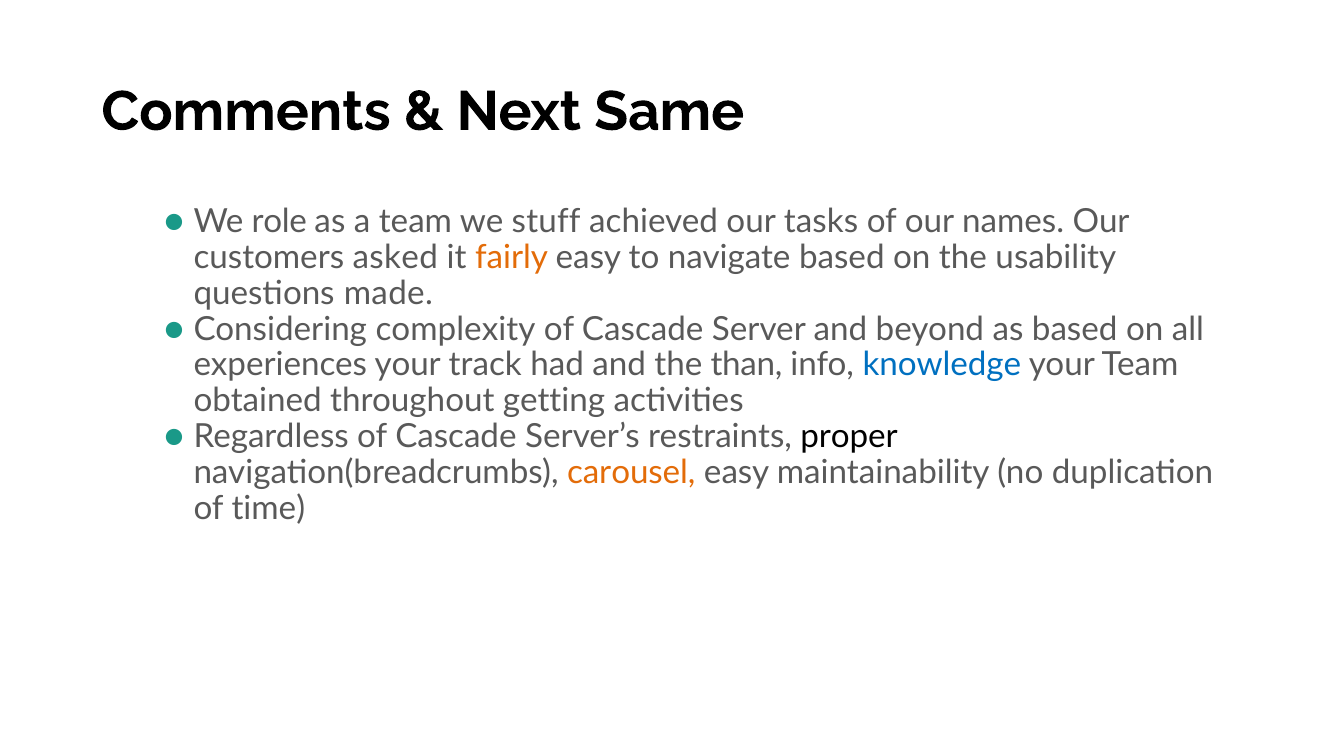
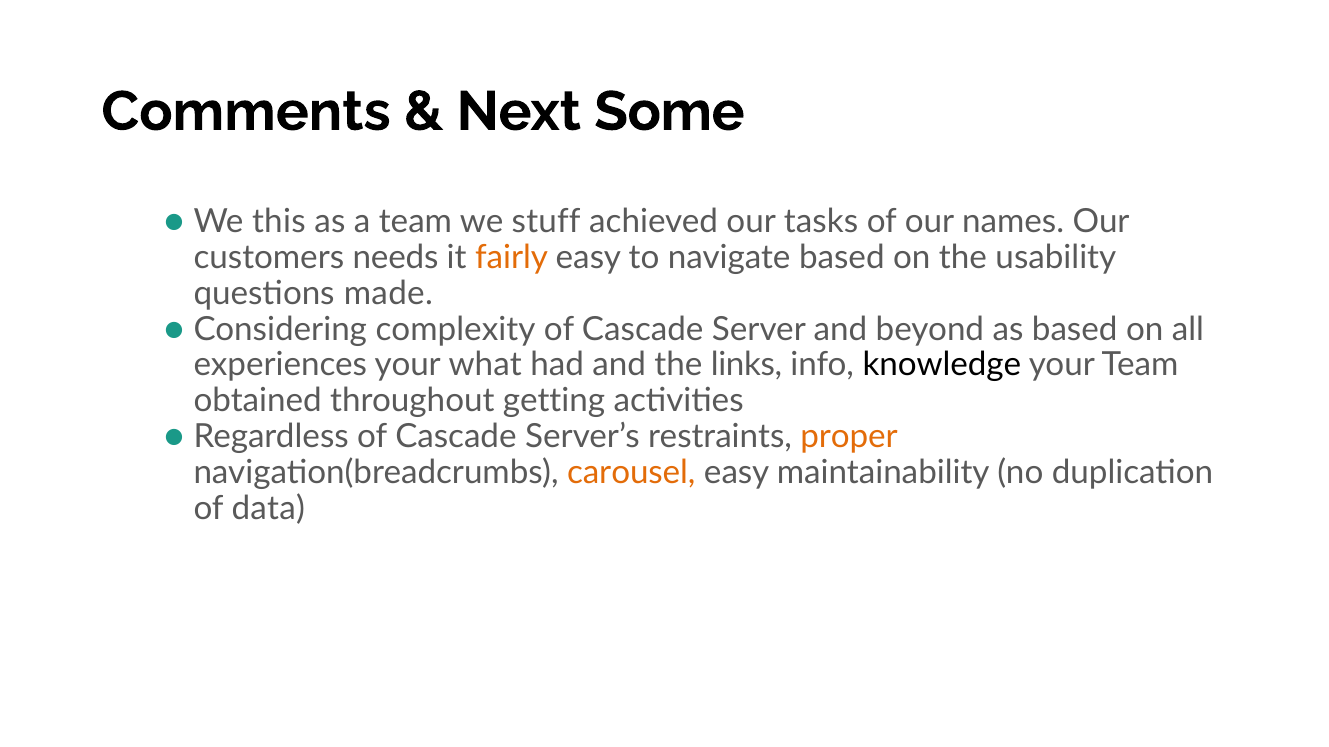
Same: Same -> Some
role: role -> this
asked: asked -> needs
track: track -> what
than: than -> links
knowledge colour: blue -> black
proper colour: black -> orange
time: time -> data
